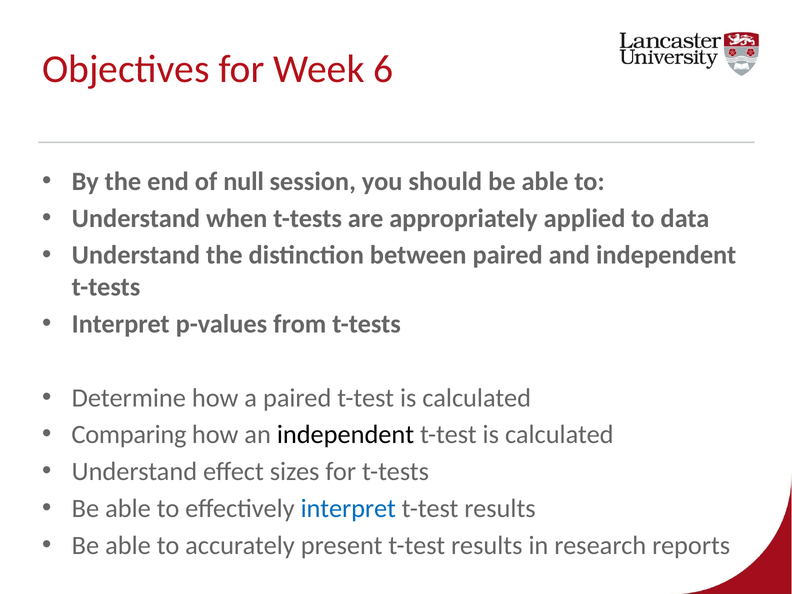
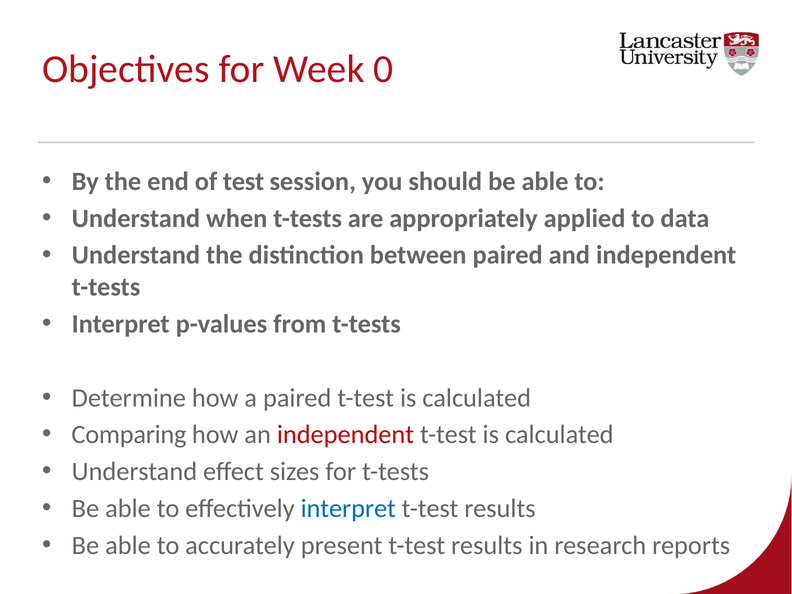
6: 6 -> 0
null: null -> test
independent at (346, 435) colour: black -> red
